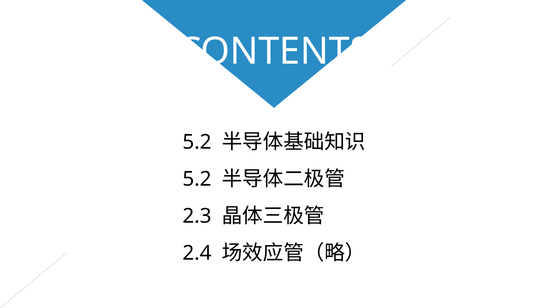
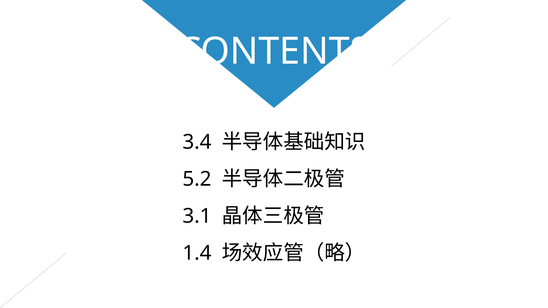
5.2 at (197, 142): 5.2 -> 3.4
2.3: 2.3 -> 3.1
2.4: 2.4 -> 1.4
